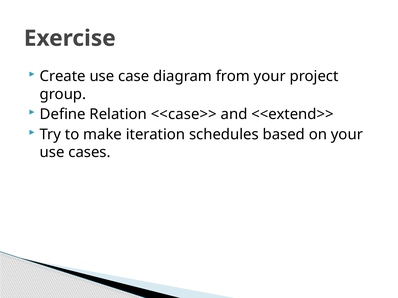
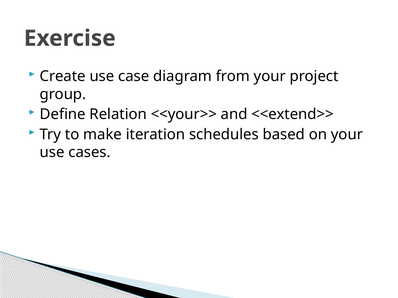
<<case>>: <<case>> -> <<your>>
